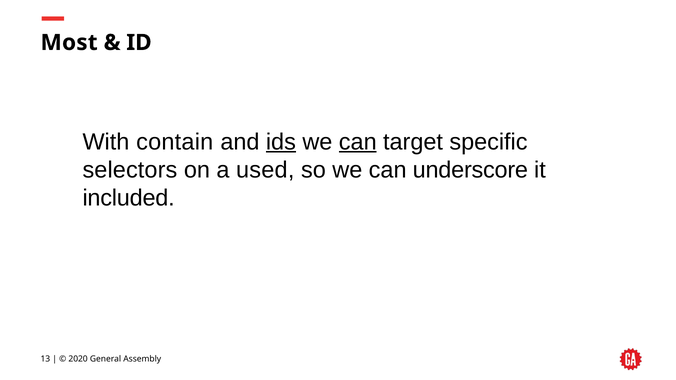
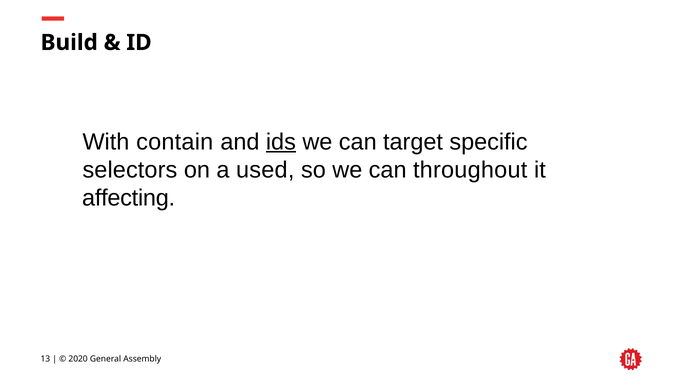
Most: Most -> Build
can at (358, 142) underline: present -> none
underscore: underscore -> throughout
included: included -> affecting
